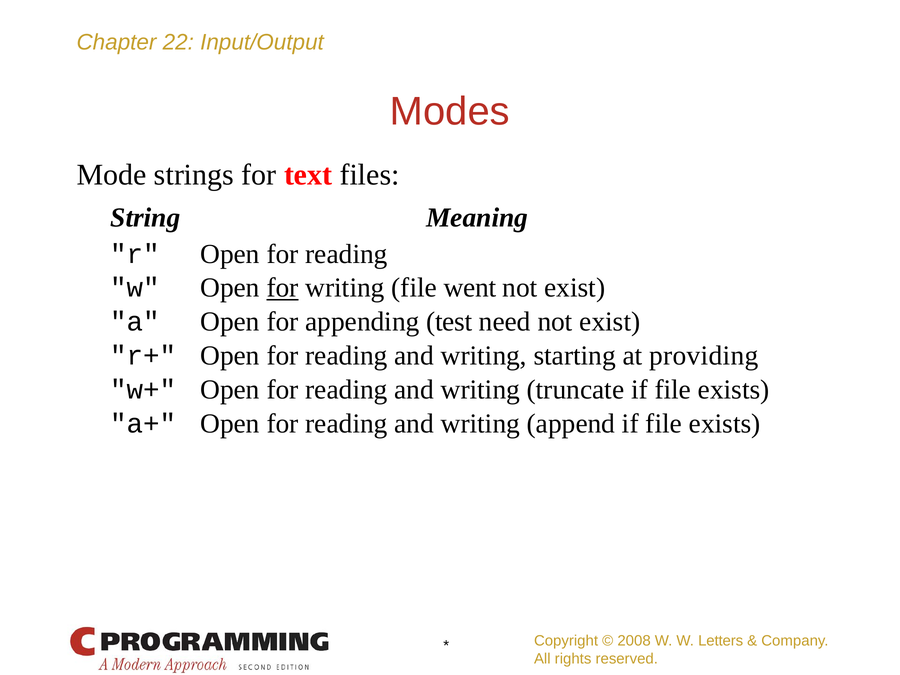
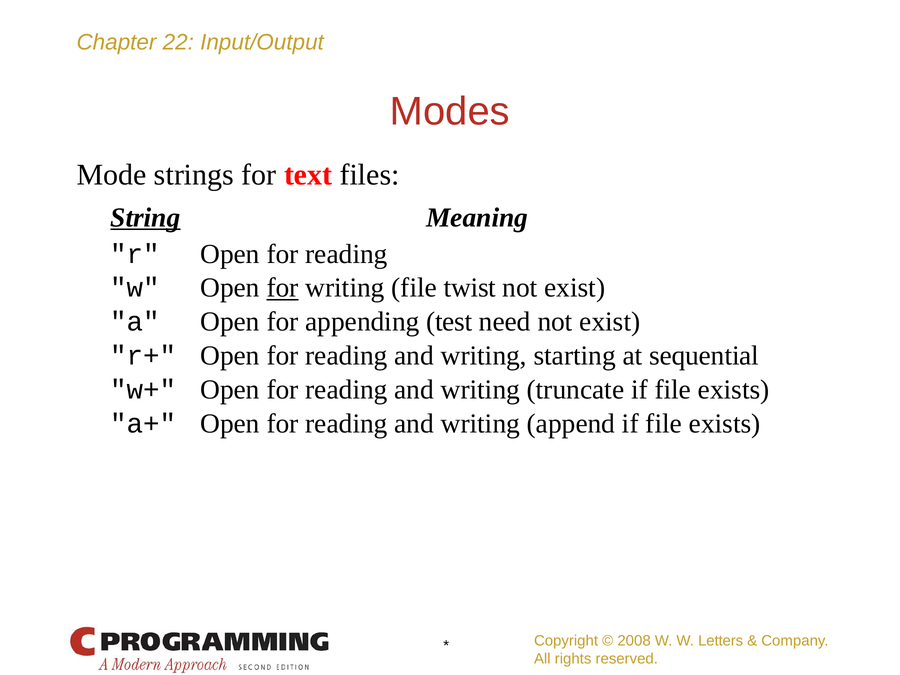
String underline: none -> present
went: went -> twist
providing: providing -> sequential
